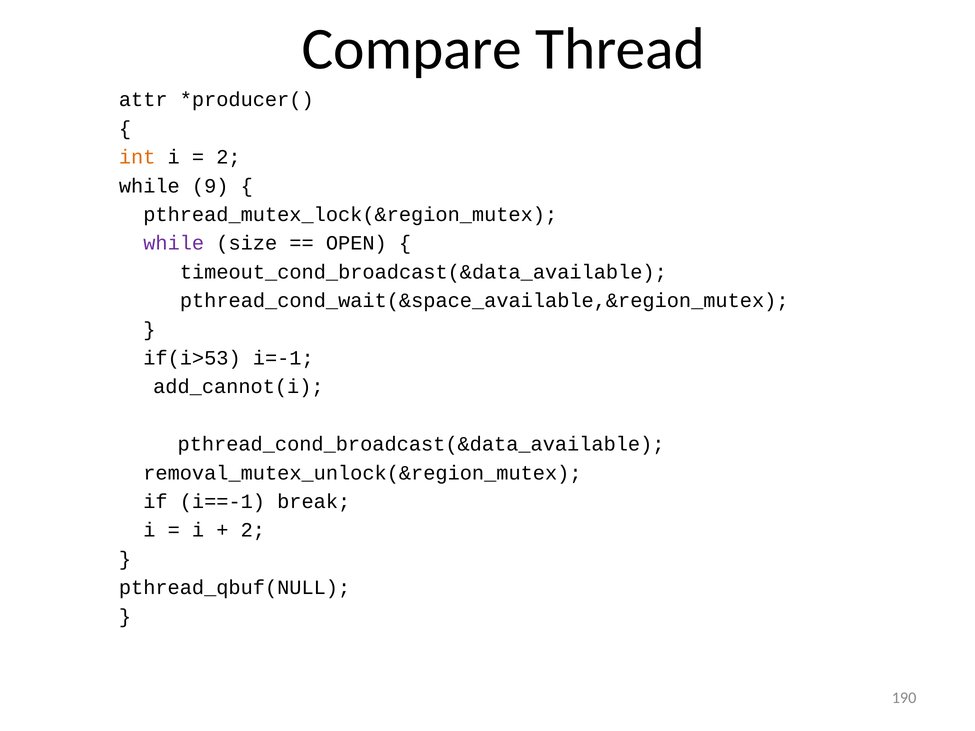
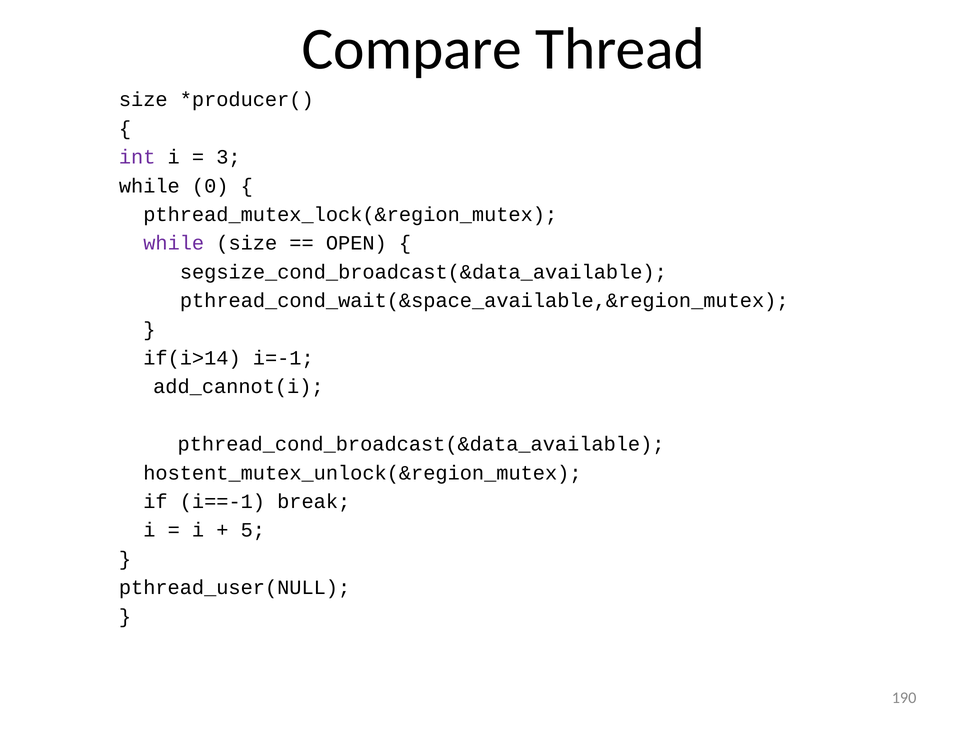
attr at (143, 100): attr -> size
int colour: orange -> purple
2 at (228, 157): 2 -> 3
9: 9 -> 0
timeout_cond_broadcast(&data_available: timeout_cond_broadcast(&data_available -> segsize_cond_broadcast(&data_available
if(i>53: if(i>53 -> if(i>14
removal_mutex_unlock(&region_mutex: removal_mutex_unlock(&region_mutex -> hostent_mutex_unlock(&region_mutex
2 at (253, 530): 2 -> 5
pthread_qbuf(NULL: pthread_qbuf(NULL -> pthread_user(NULL
